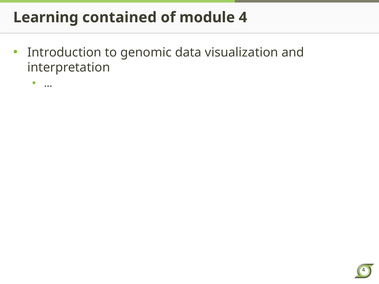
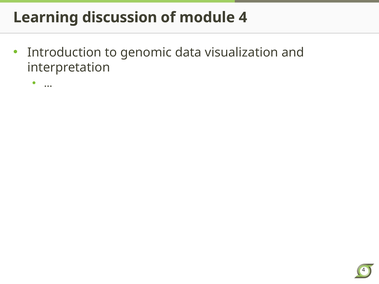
contained: contained -> discussion
